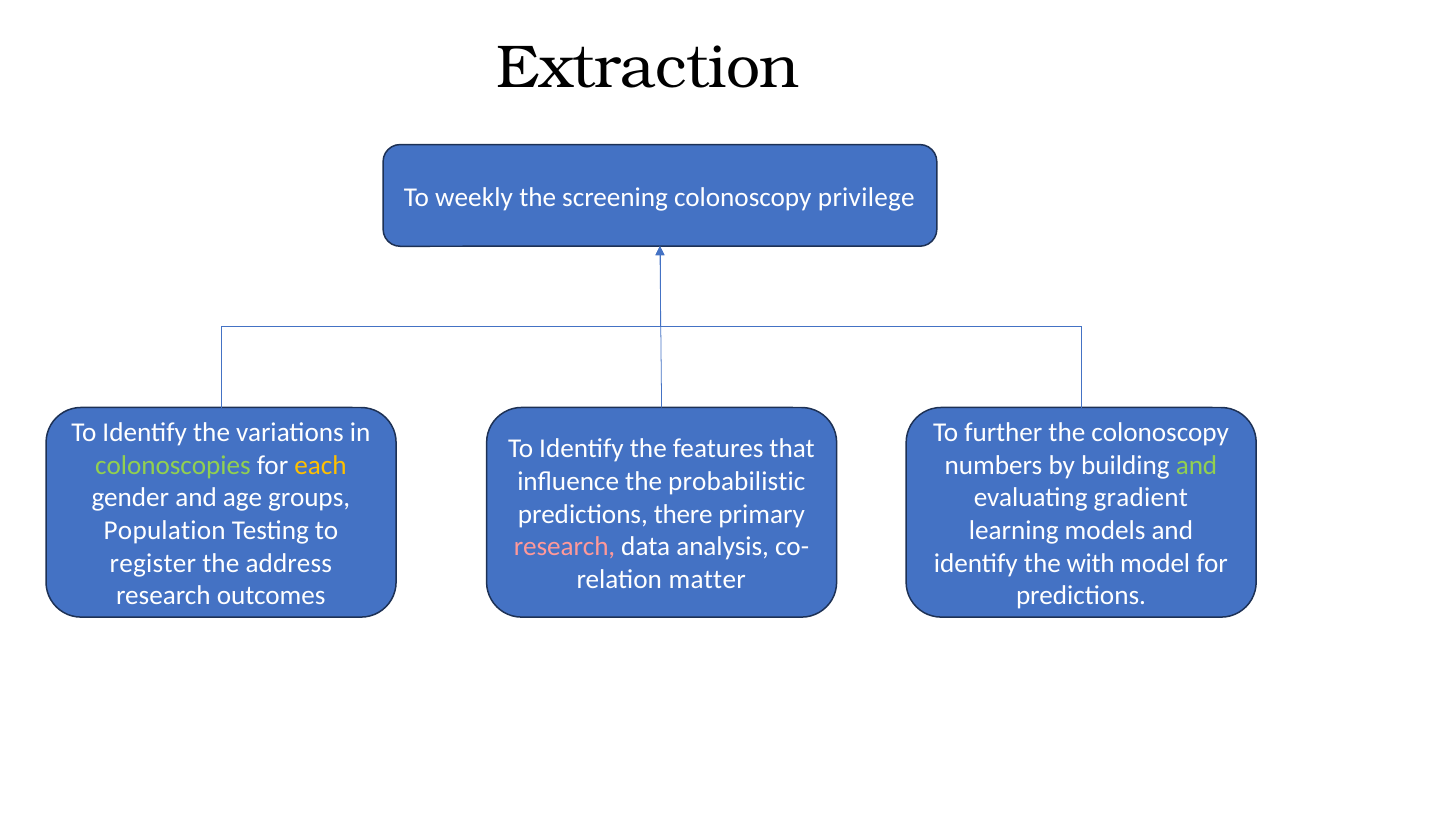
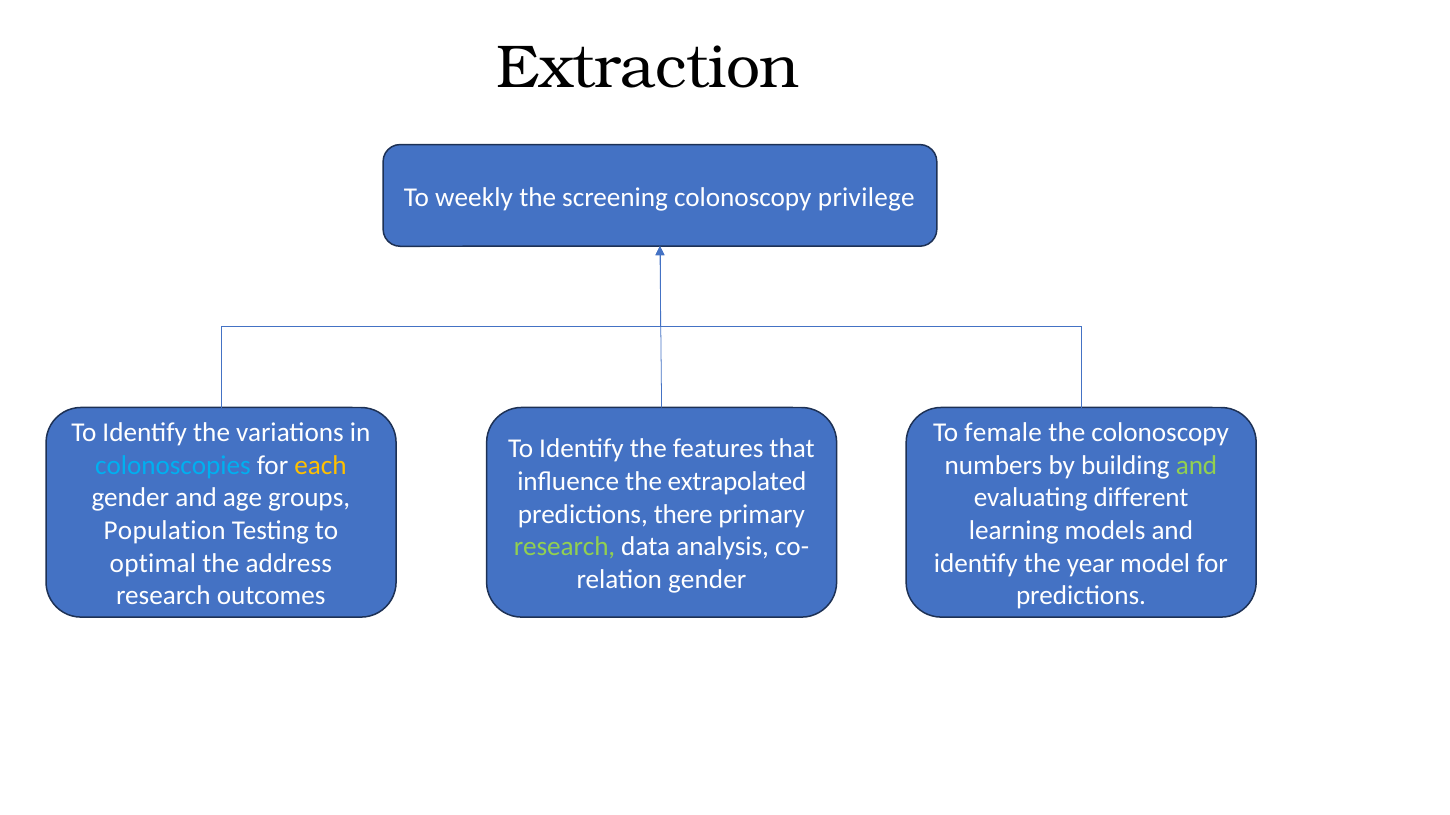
further: further -> female
colonoscopies colour: light green -> light blue
probabilistic: probabilistic -> extrapolated
gradient: gradient -> different
research at (565, 547) colour: pink -> light green
register: register -> optimal
with: with -> year
matter at (707, 580): matter -> gender
